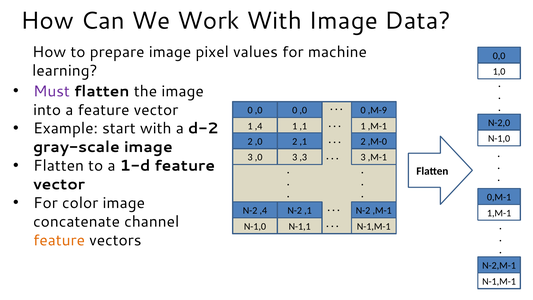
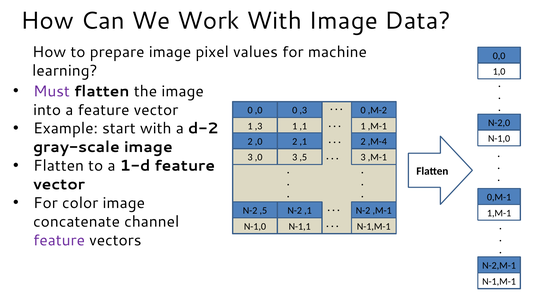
,0 at (303, 110): ,0 -> ,3
,M-9: ,M-9 -> ,M-2
1 ,4: ,4 -> ,3
,M-0: ,M-0 -> ,M-4
3 ,3: ,3 -> ,5
N-2 ,4: ,4 -> ,5
feature at (59, 240) colour: orange -> purple
